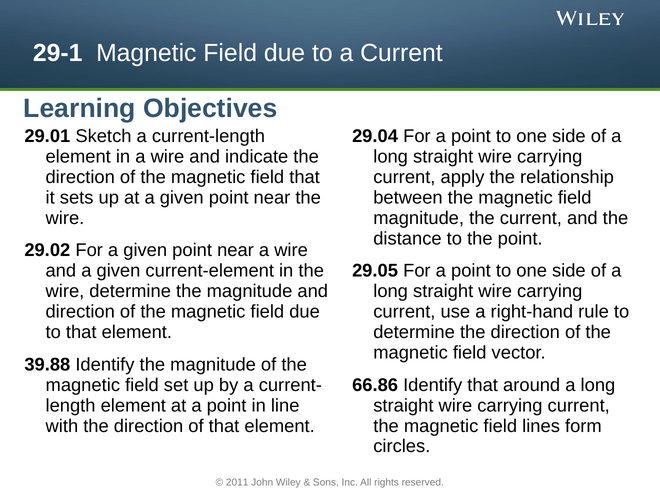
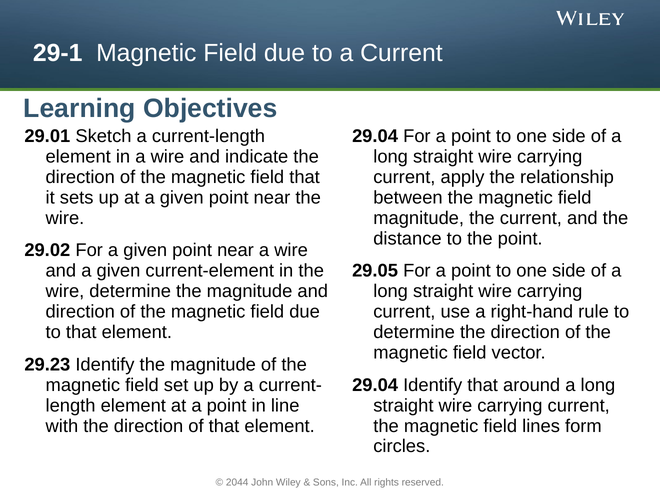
39.88: 39.88 -> 29.23
66.86 at (375, 385): 66.86 -> 29.04
2011: 2011 -> 2044
